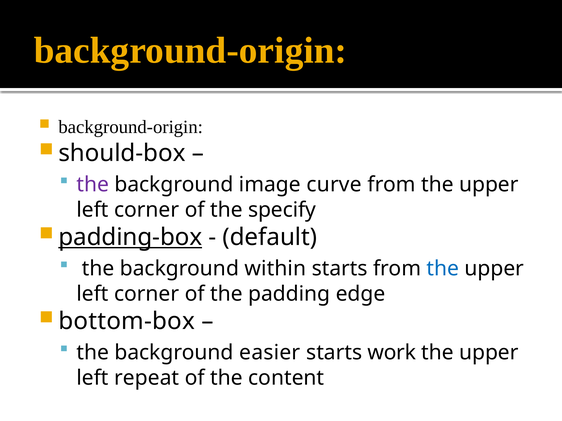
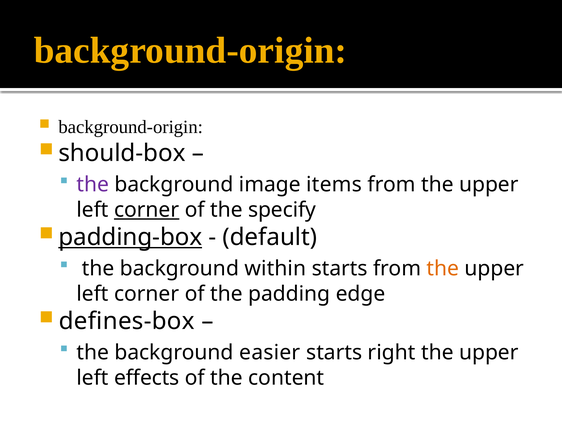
curve: curve -> items
corner at (147, 210) underline: none -> present
the at (443, 269) colour: blue -> orange
bottom-box: bottom-box -> defines-box
work: work -> right
repeat: repeat -> effects
